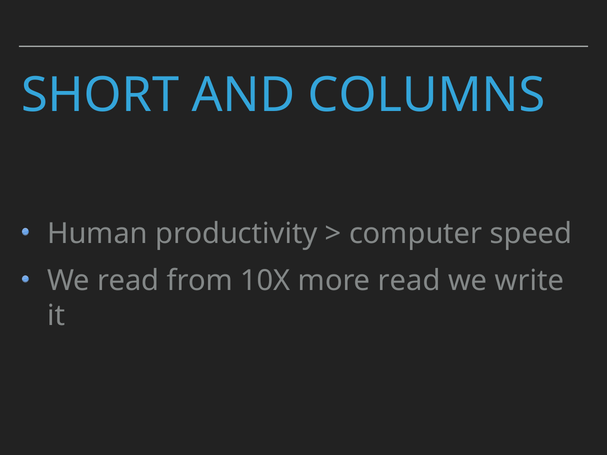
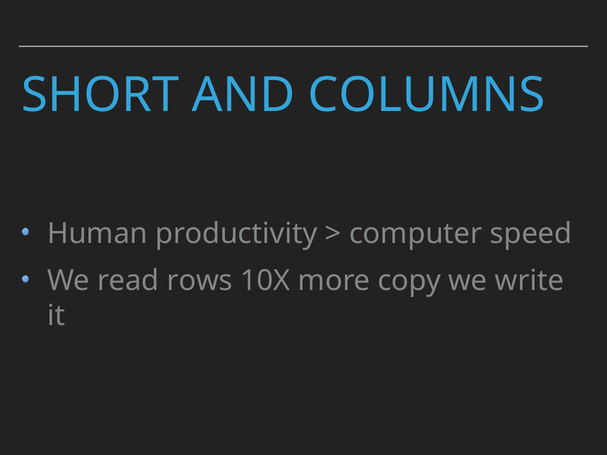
from: from -> rows
more read: read -> copy
